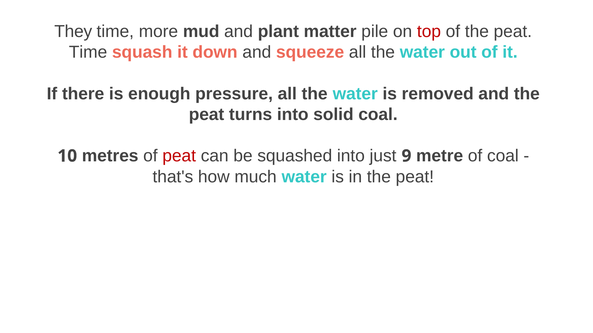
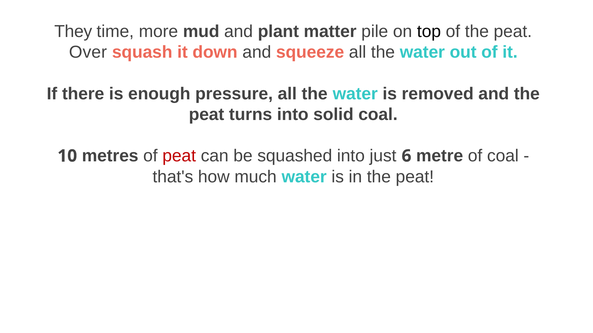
top colour: red -> black
Time at (88, 52): Time -> Over
9: 9 -> 6
